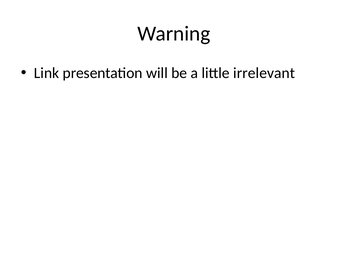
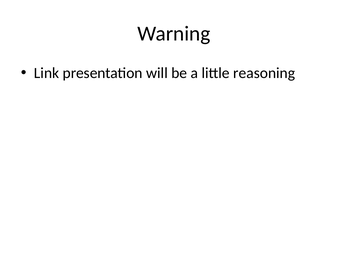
irrelevant: irrelevant -> reasoning
